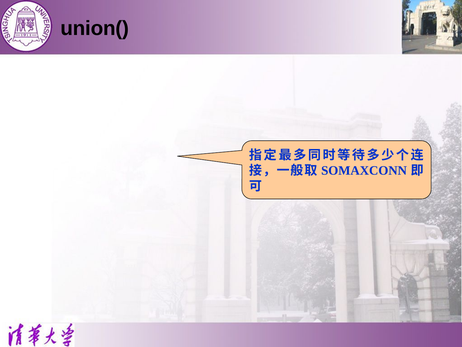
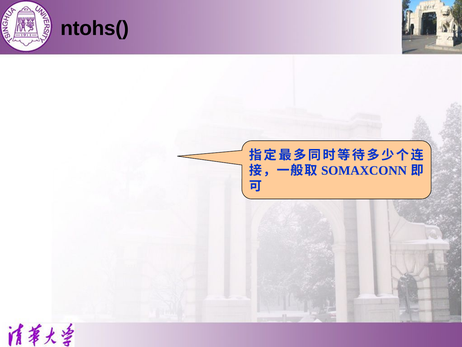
union(: union( -> ntohs(
